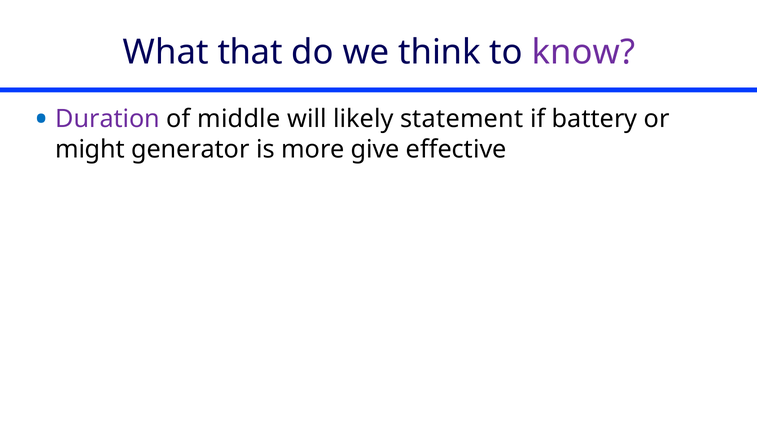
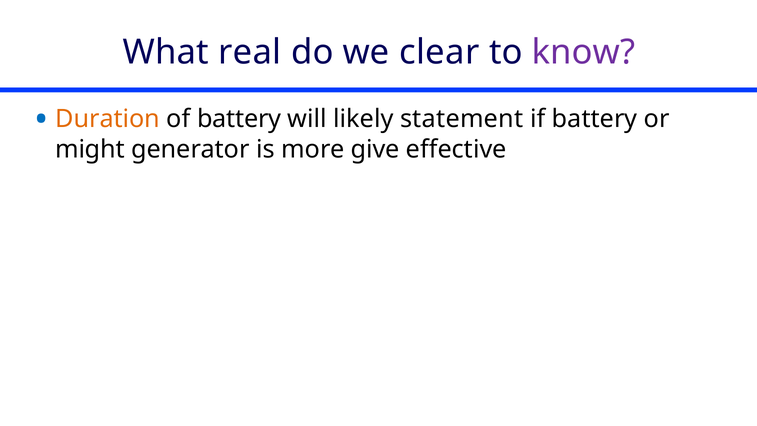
that: that -> real
think: think -> clear
Duration colour: purple -> orange
of middle: middle -> battery
